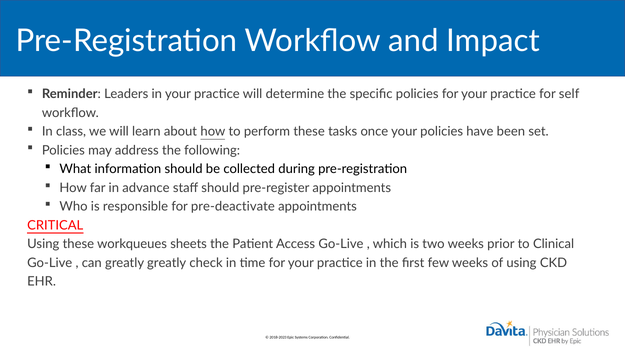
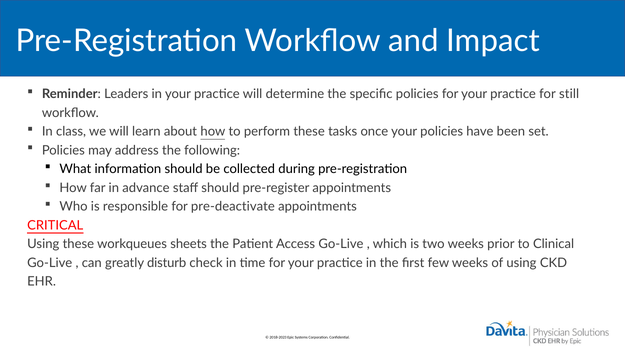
self: self -> still
greatly greatly: greatly -> disturb
